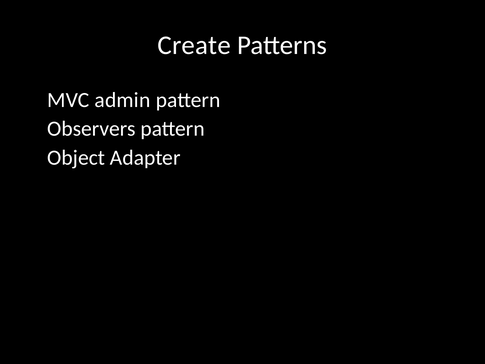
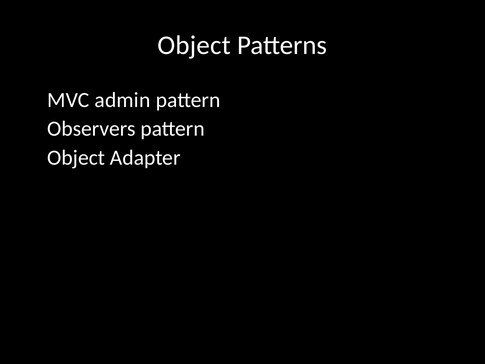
Create at (194, 45): Create -> Object
